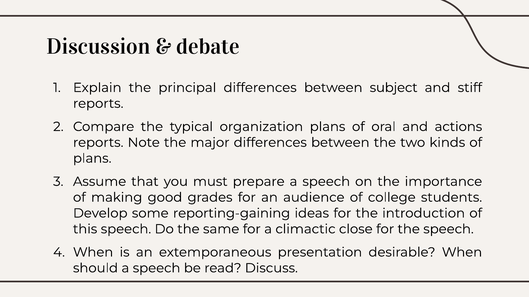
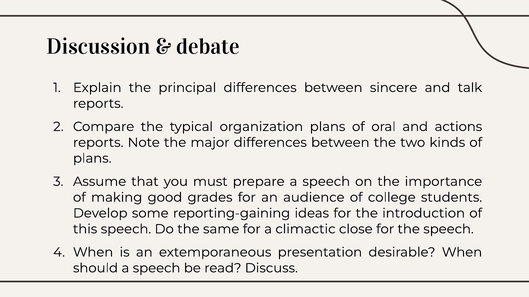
subject: subject -> sincere
stiff: stiff -> talk
